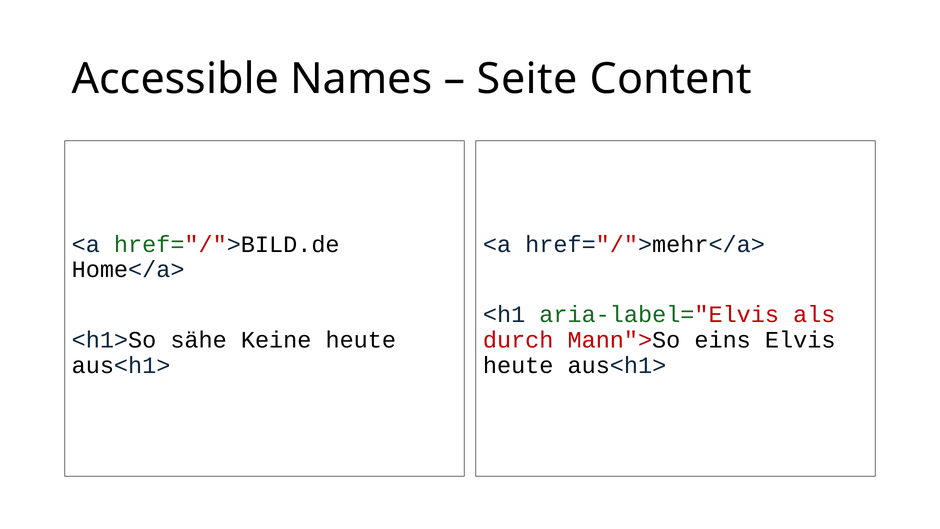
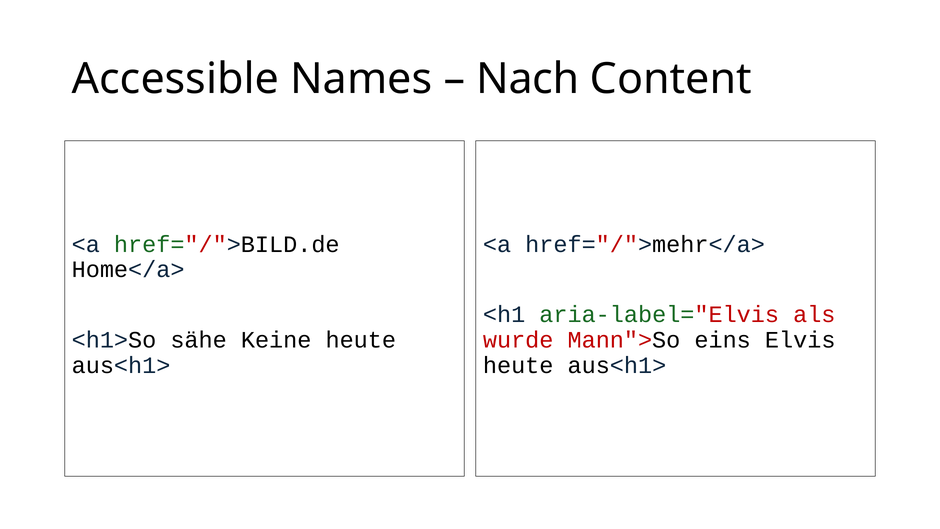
Seite: Seite -> Nach
durch: durch -> wurde
